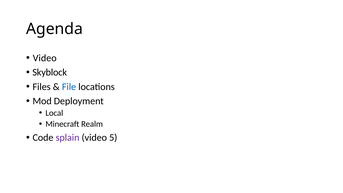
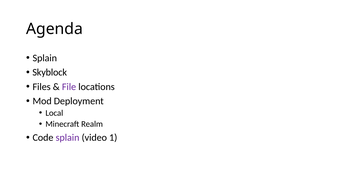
Video at (45, 58): Video -> Splain
File colour: blue -> purple
5: 5 -> 1
